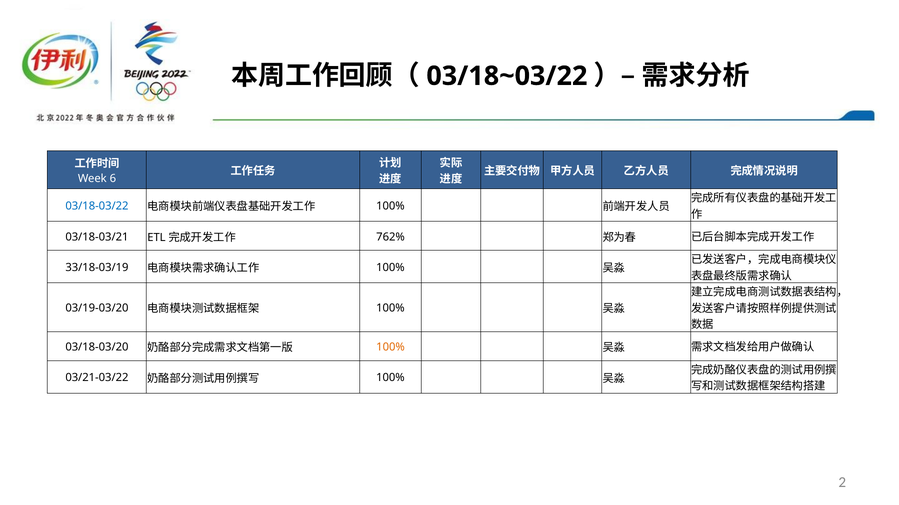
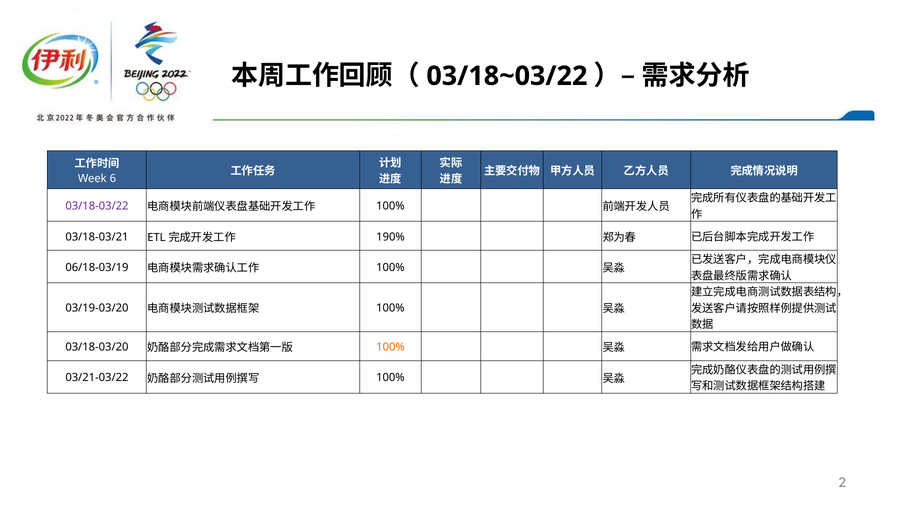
03/18-03/22 colour: blue -> purple
762%: 762% -> 190%
33/18-03/19: 33/18-03/19 -> 06/18-03/19
